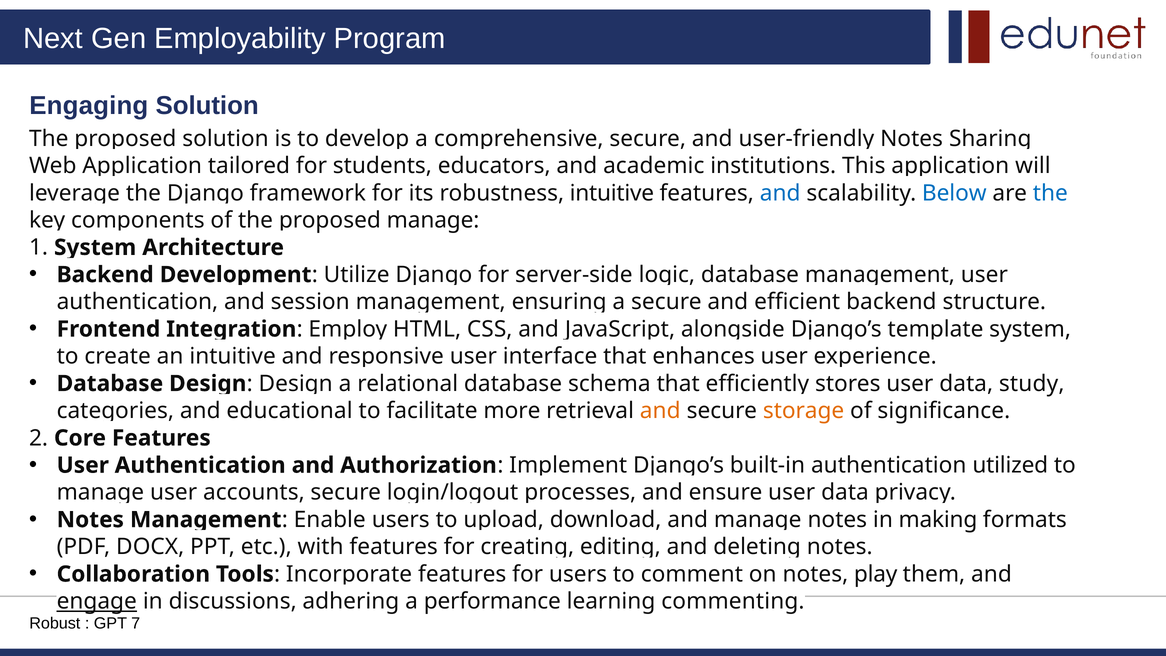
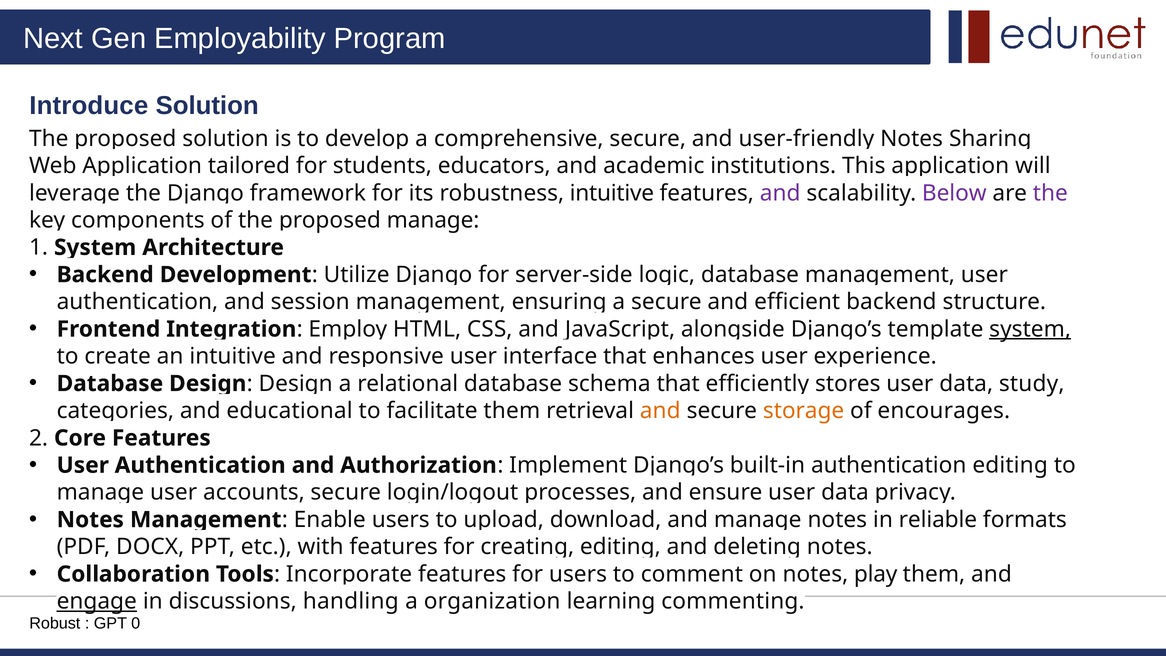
Engaging: Engaging -> Introduce
and at (780, 193) colour: blue -> purple
Below colour: blue -> purple
the at (1050, 193) colour: blue -> purple
system at (1030, 329) underline: none -> present
facilitate more: more -> them
significance: significance -> encourages
utilized at (1010, 465): utilized -> editing
making: making -> reliable
adhering: adhering -> handling
performance: performance -> organization
7: 7 -> 0
